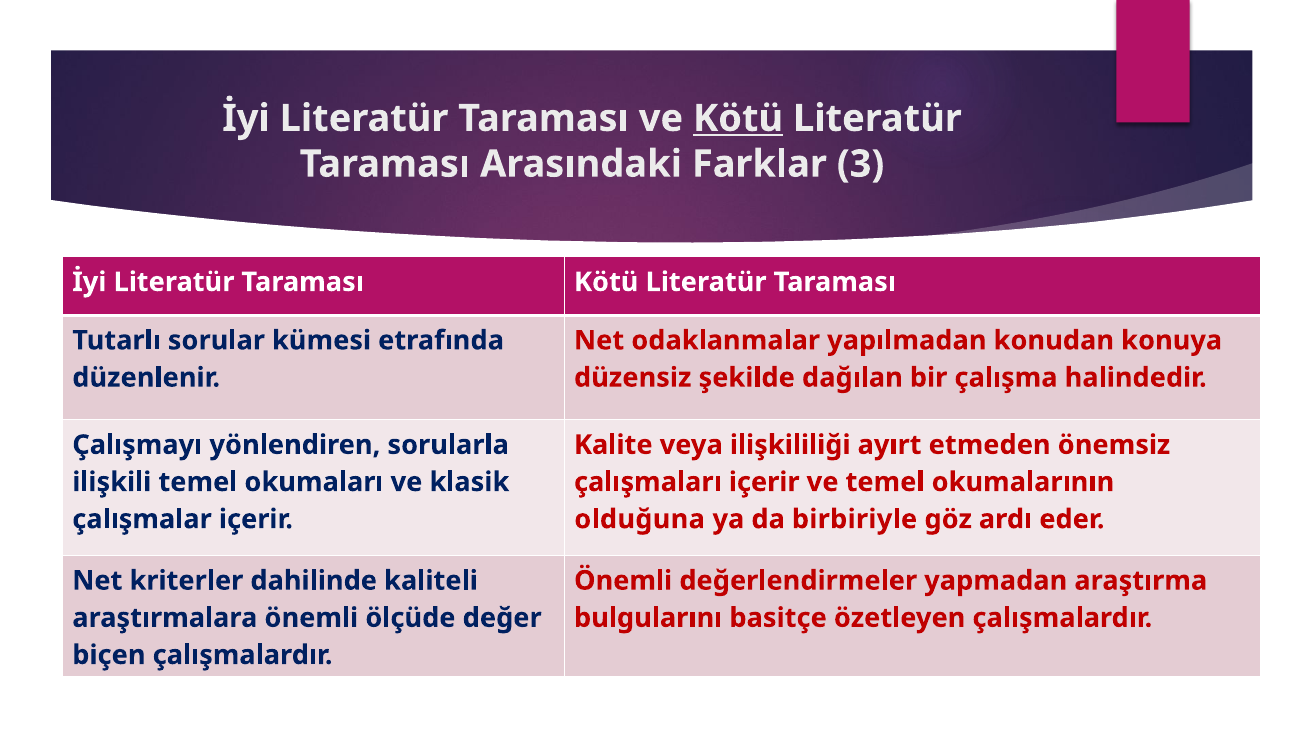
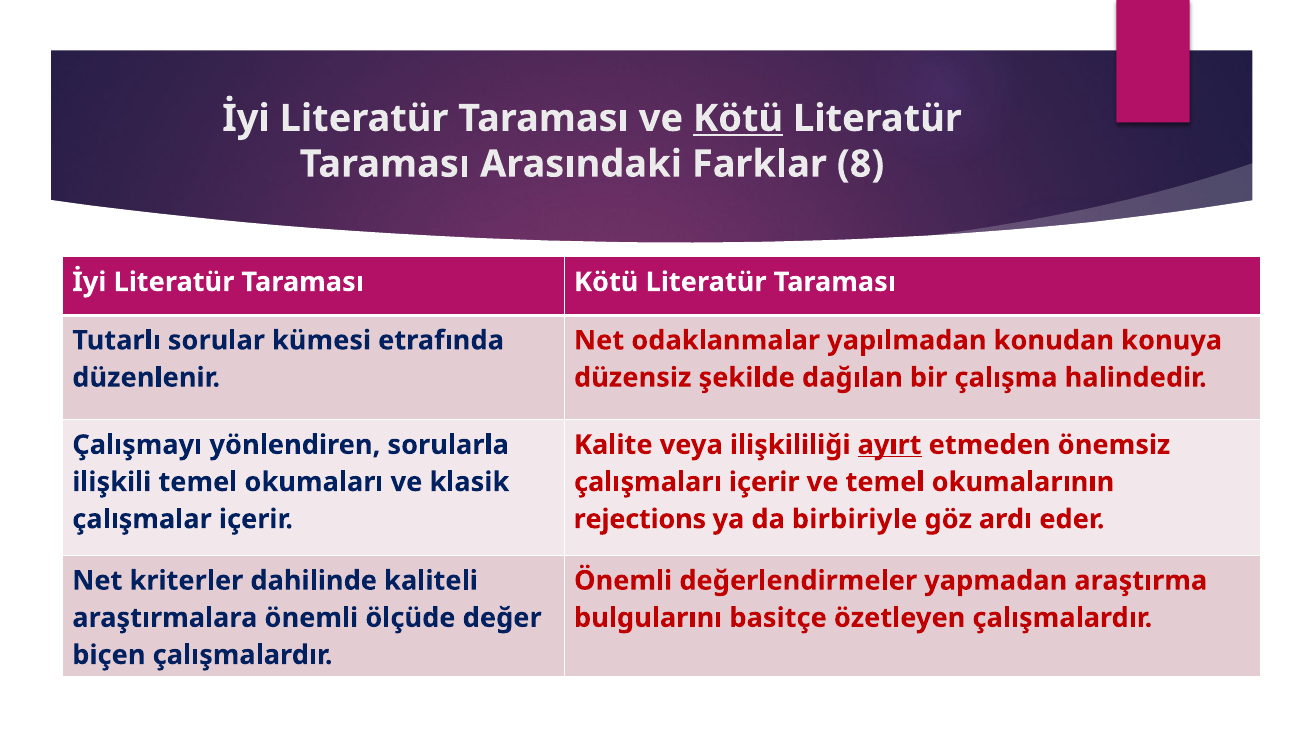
3: 3 -> 8
ayırt underline: none -> present
olduğuna: olduğuna -> rejections
